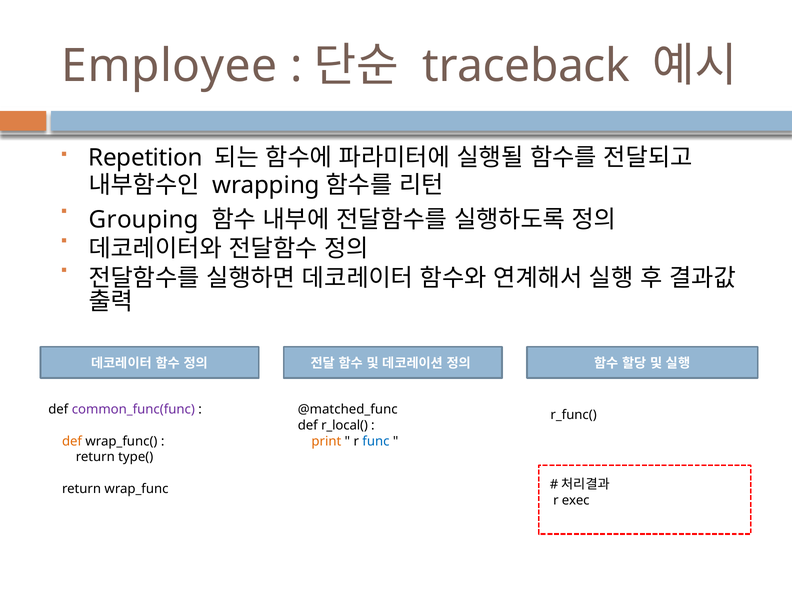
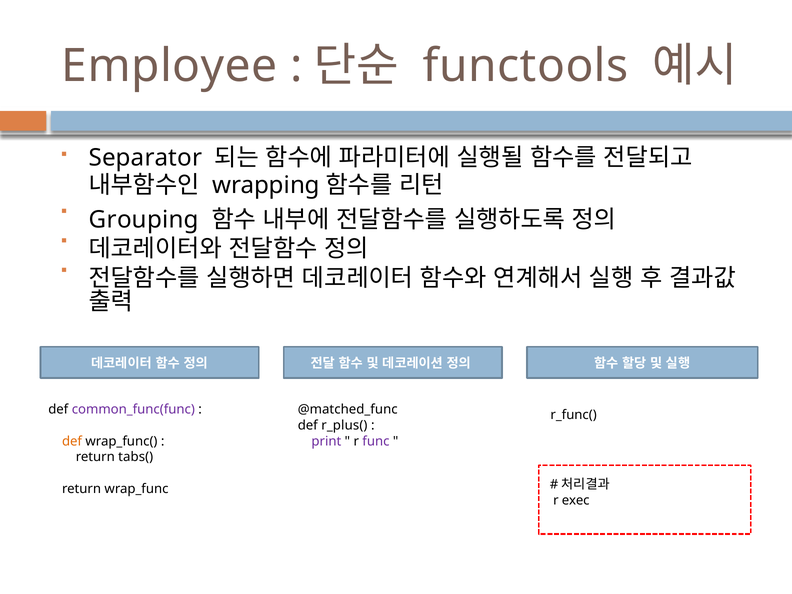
traceback: traceback -> functools
Repetition: Repetition -> Separator
r_local(: r_local( -> r_plus(
print colour: orange -> purple
func colour: blue -> purple
type(: type( -> tabs(
